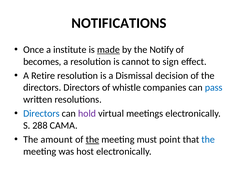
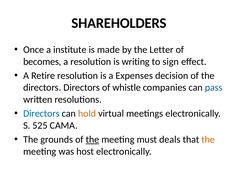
NOTIFICATIONS: NOTIFICATIONS -> SHAREHOLDERS
made underline: present -> none
Notify: Notify -> Letter
cannot: cannot -> writing
Dismissal: Dismissal -> Expenses
hold colour: purple -> orange
288: 288 -> 525
amount: amount -> grounds
point: point -> deals
the at (208, 139) colour: blue -> orange
